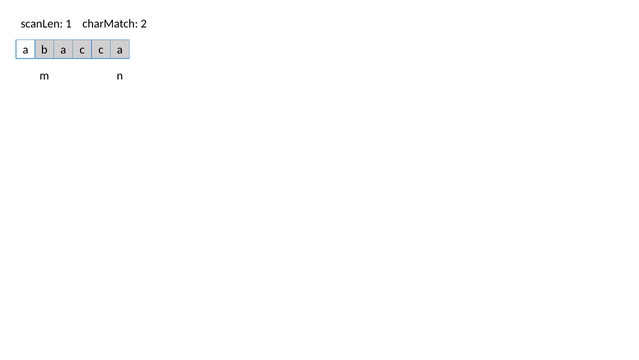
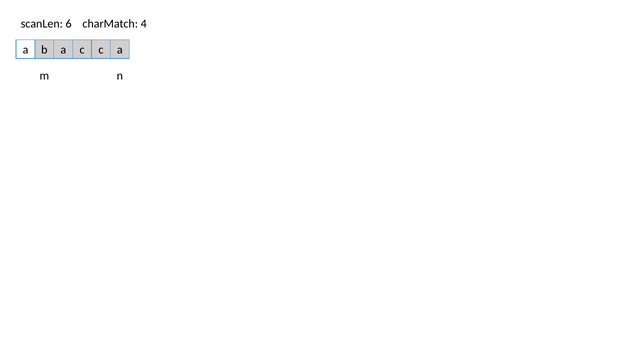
1: 1 -> 6
2: 2 -> 4
